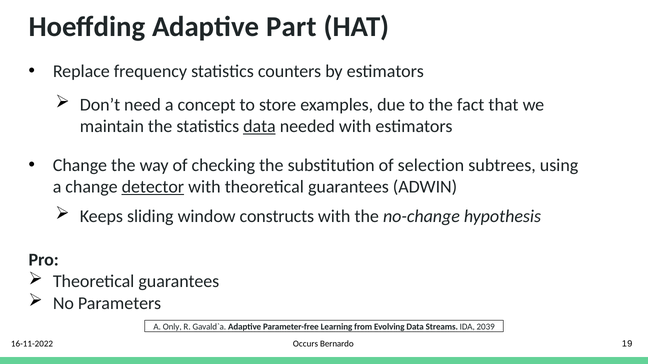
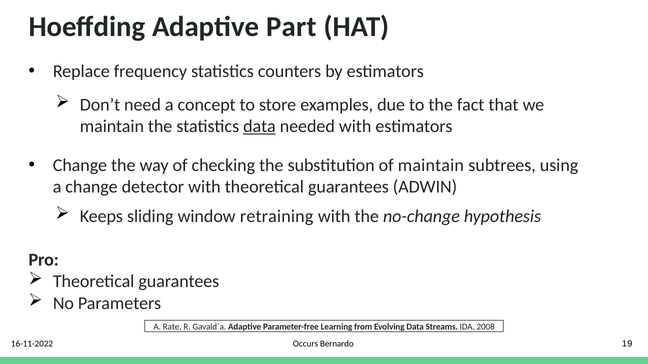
of selection: selection -> maintain
detector underline: present -> none
constructs: constructs -> retraining
Only: Only -> Rate
2039: 2039 -> 2008
